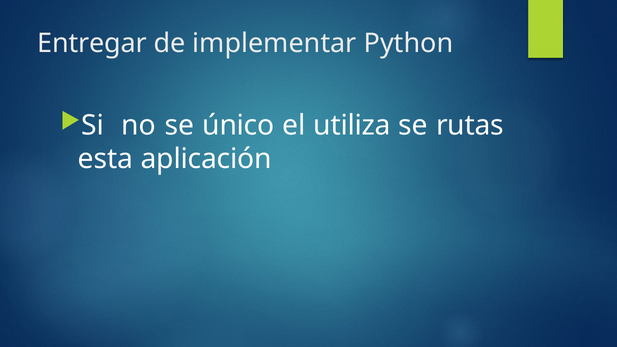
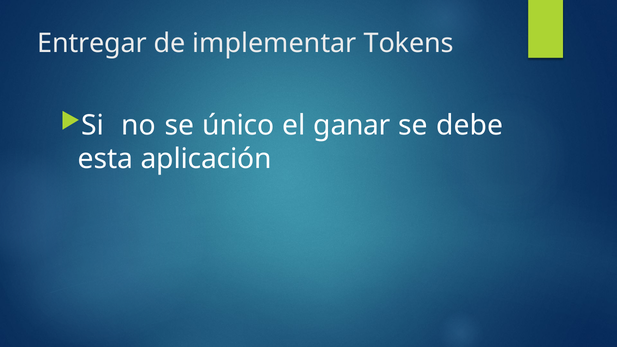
Python: Python -> Tokens
utiliza: utiliza -> ganar
rutas: rutas -> debe
